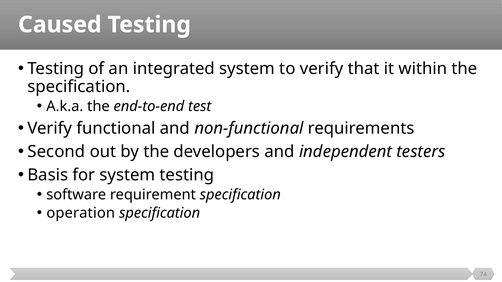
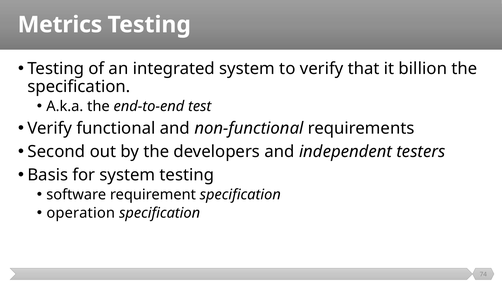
Caused: Caused -> Metrics
within: within -> billion
